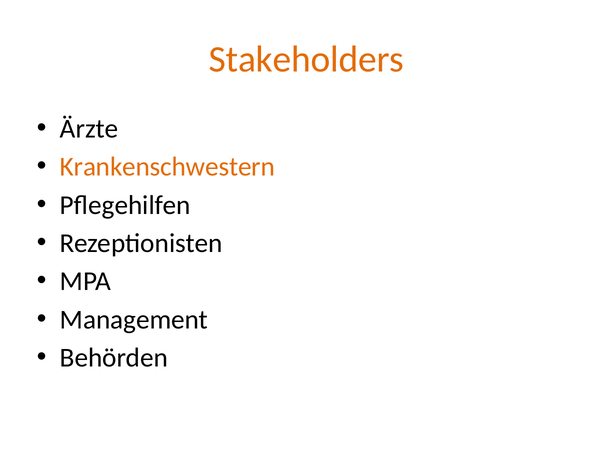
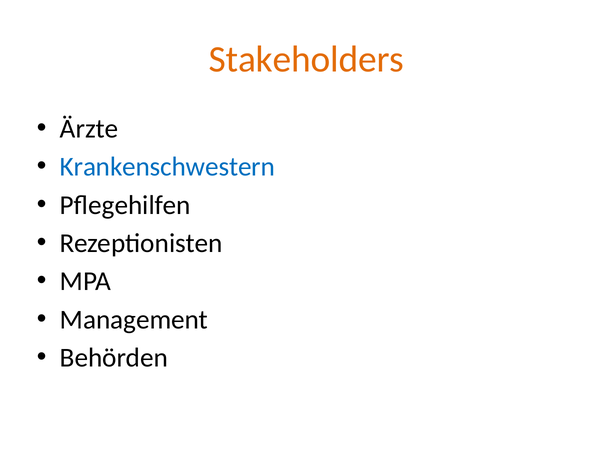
Krankenschwestern colour: orange -> blue
